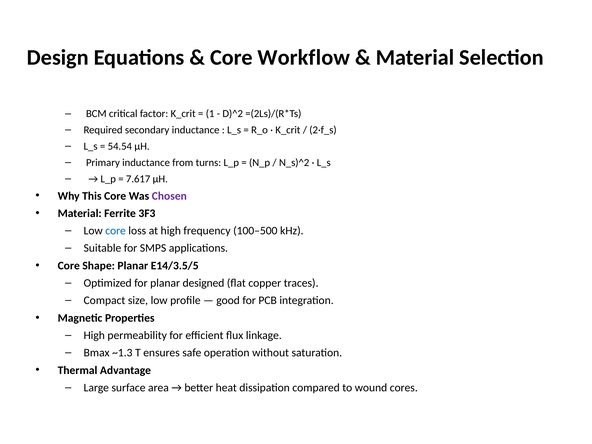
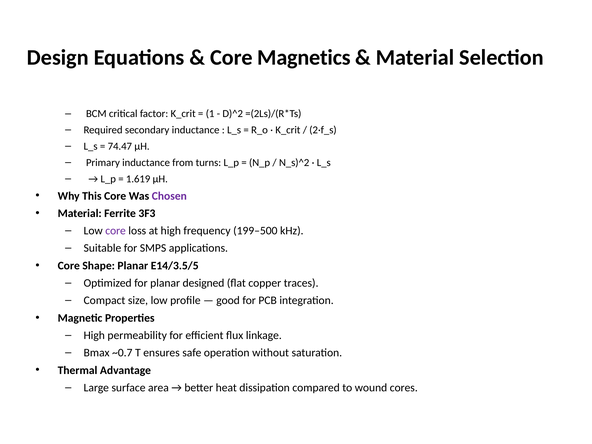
Workflow: Workflow -> Magnetics
54.54: 54.54 -> 74.47
7.617: 7.617 -> 1.619
core at (116, 231) colour: blue -> purple
100–500: 100–500 -> 199–500
~1.3: ~1.3 -> ~0.7
